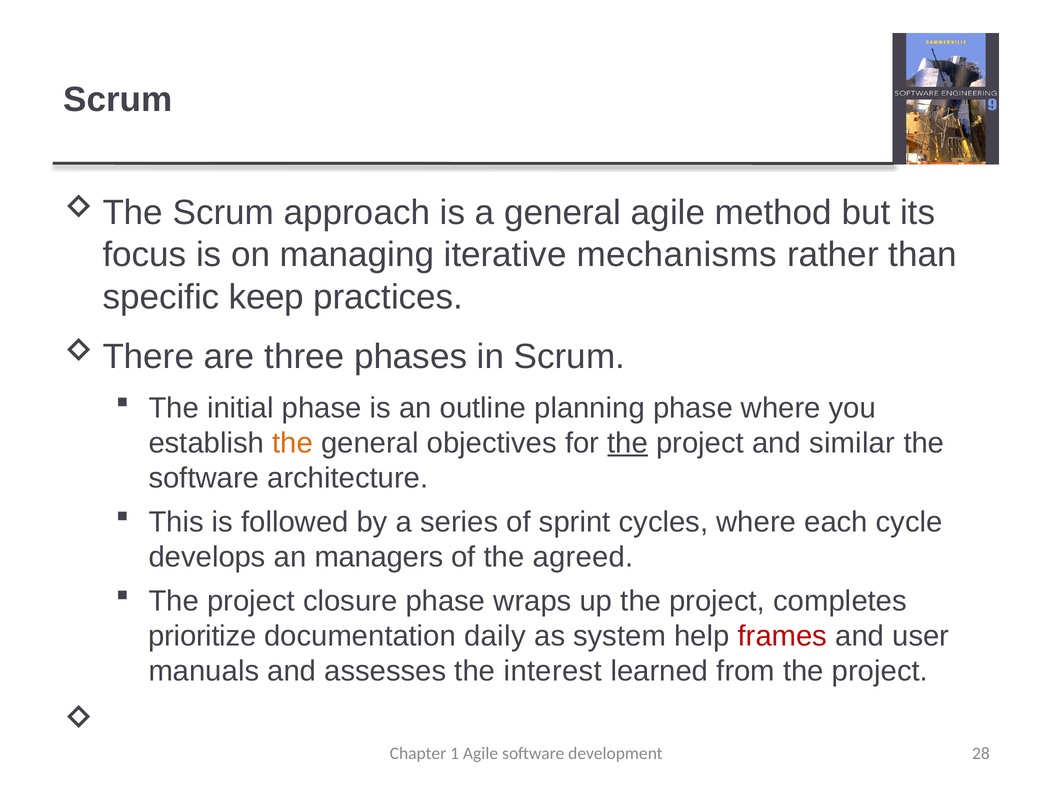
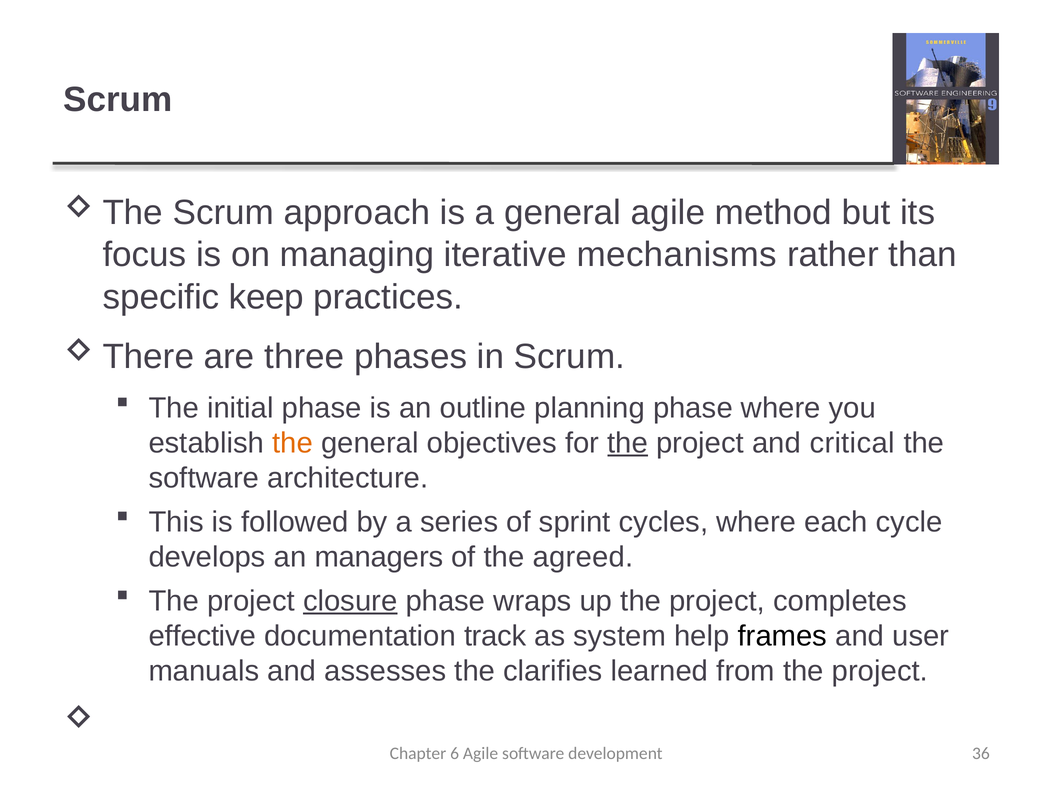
similar: similar -> critical
closure underline: none -> present
prioritize: prioritize -> effective
daily: daily -> track
frames colour: red -> black
interest: interest -> clarifies
1: 1 -> 6
28: 28 -> 36
